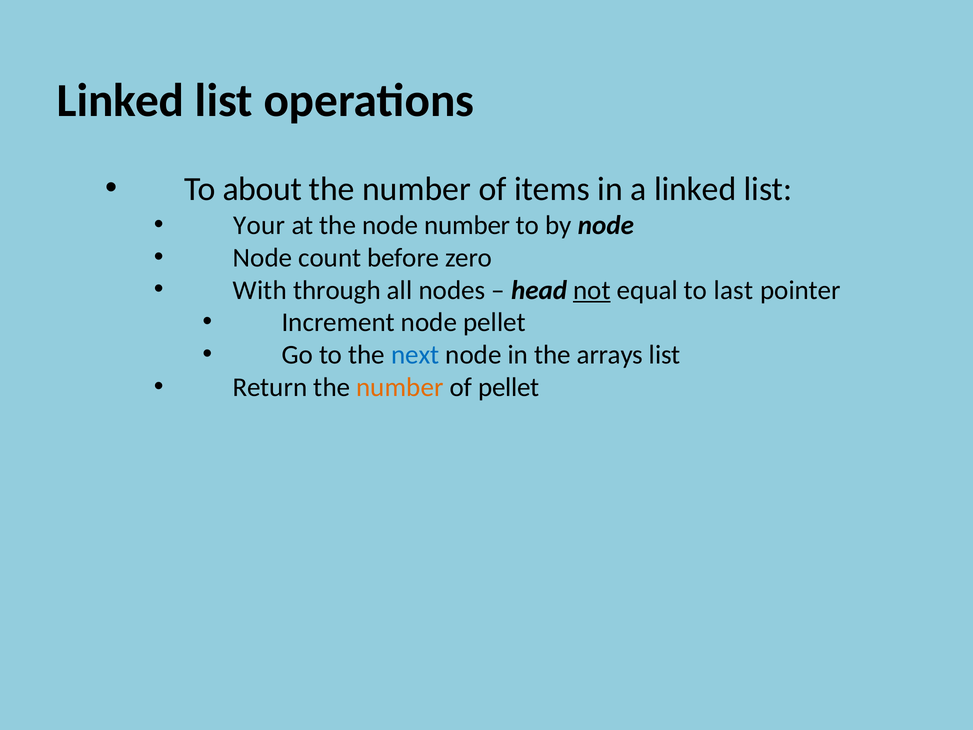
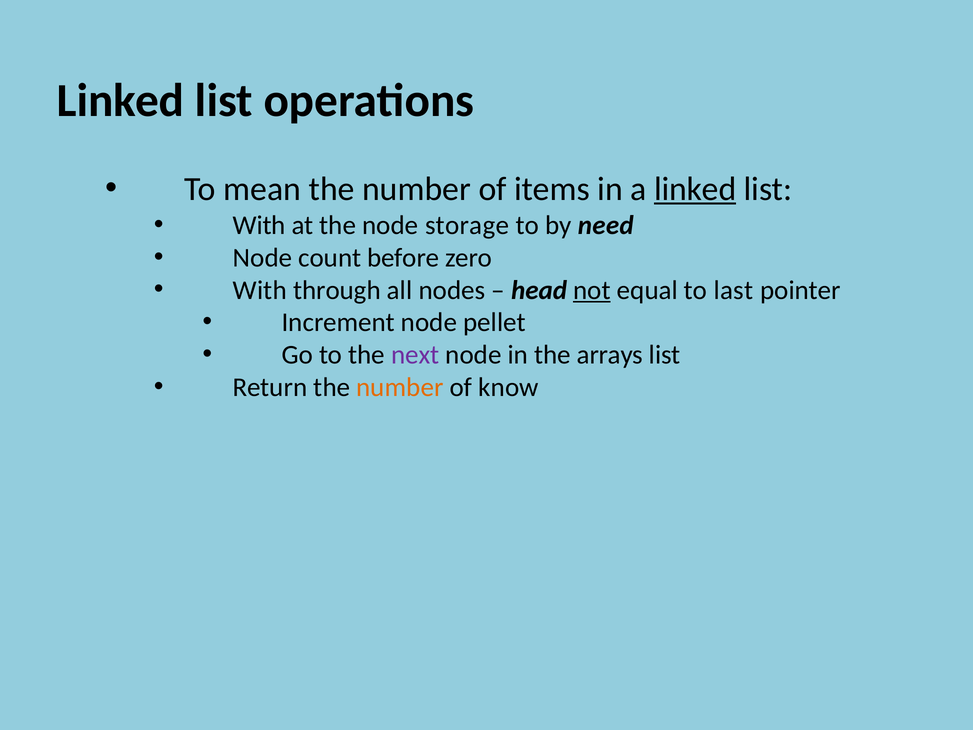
about: about -> mean
linked at (695, 189) underline: none -> present
Your at (259, 225): Your -> With
node number: number -> storage
by node: node -> need
next colour: blue -> purple
of pellet: pellet -> know
